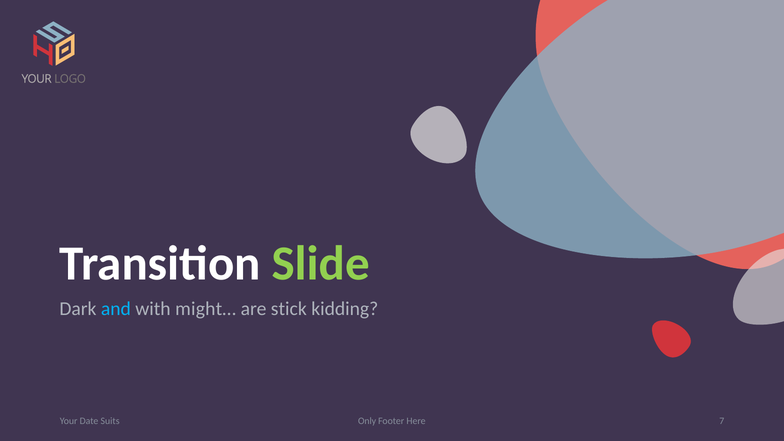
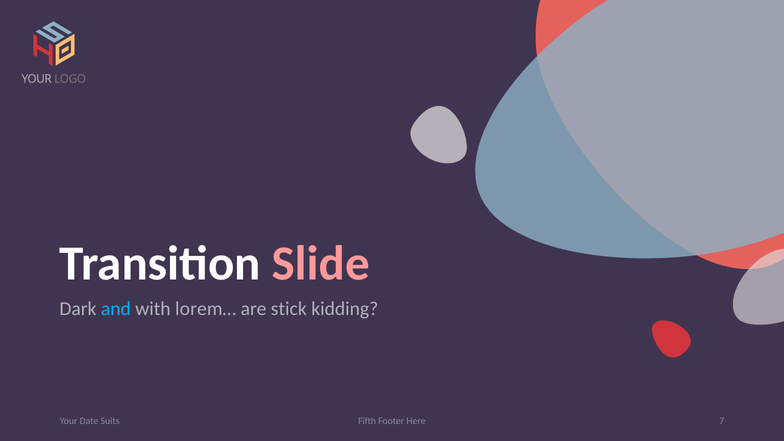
Slide colour: light green -> pink
might…: might… -> lorem…
Only: Only -> Fifth
